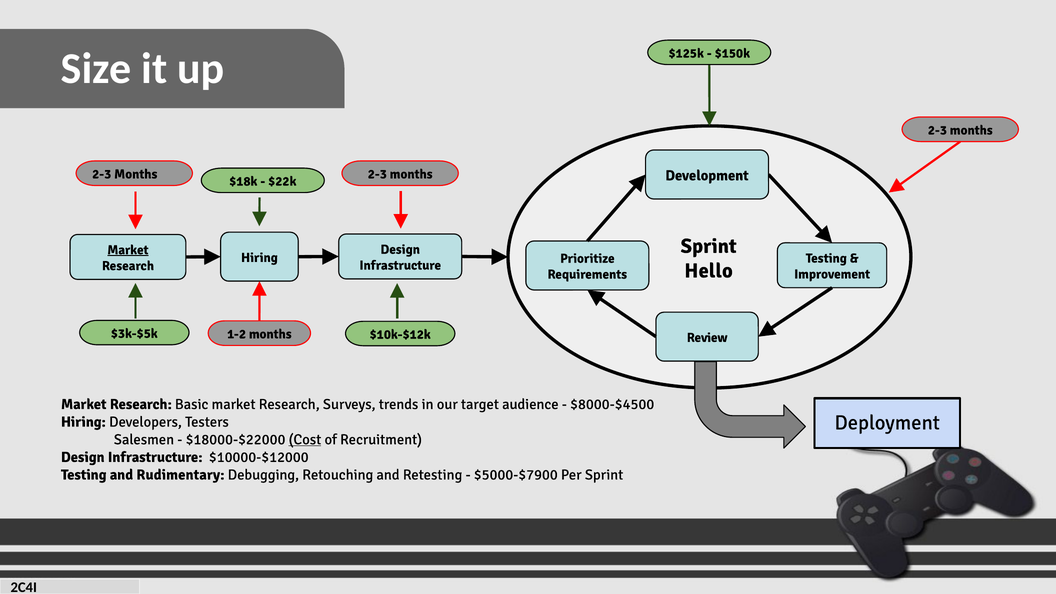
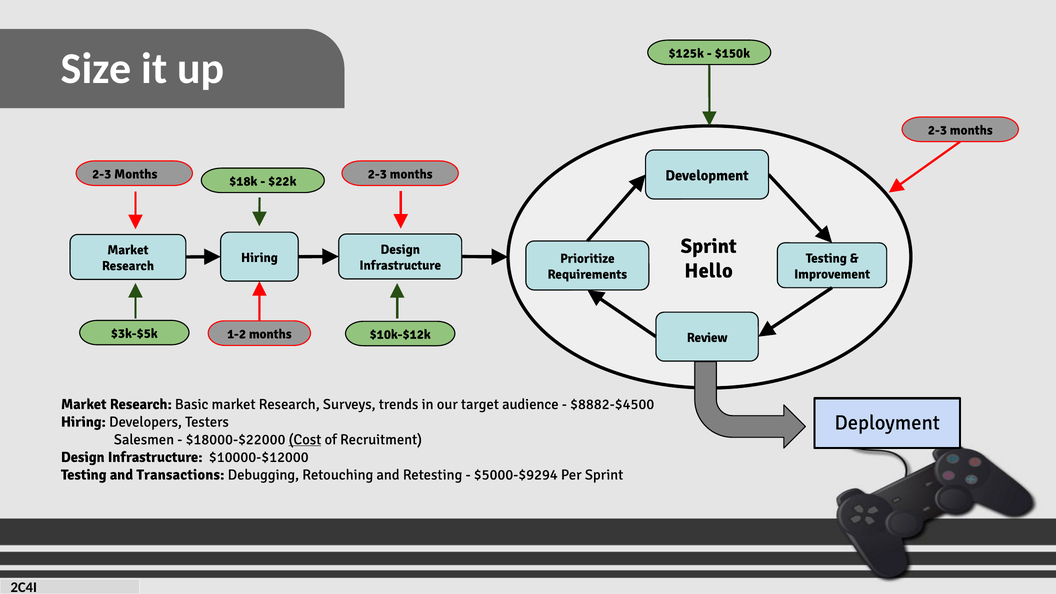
Market at (128, 250) underline: present -> none
$8000-$4500: $8000-$4500 -> $8882-$4500
Rudimentary: Rudimentary -> Transactions
$5000-$7900: $5000-$7900 -> $5000-$9294
